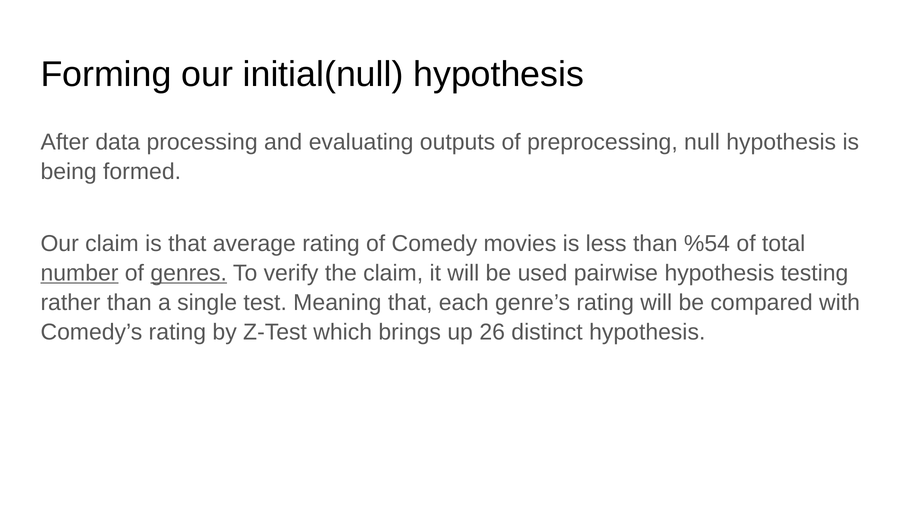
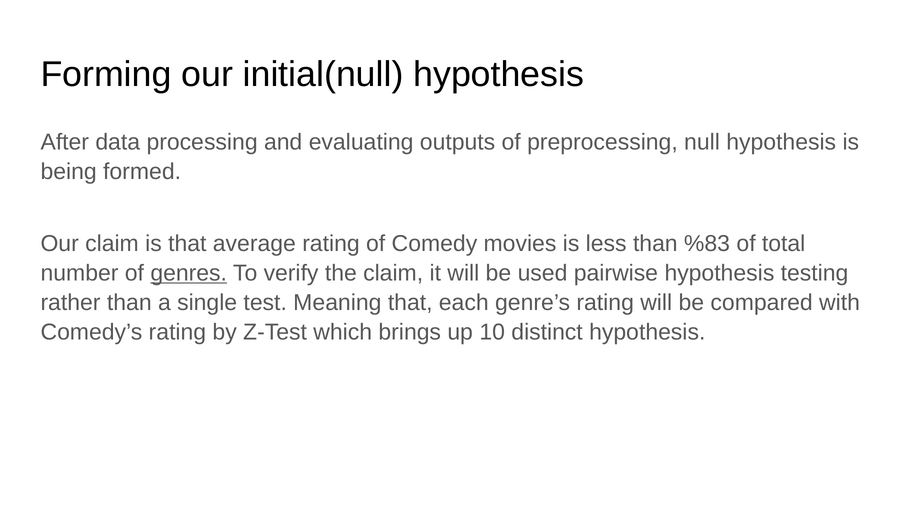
%54: %54 -> %83
number underline: present -> none
26: 26 -> 10
